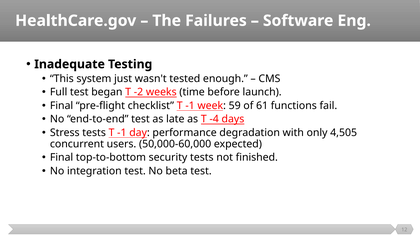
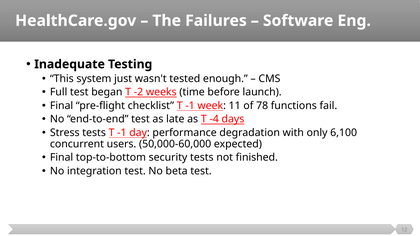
59: 59 -> 11
61: 61 -> 78
4,505: 4,505 -> 6,100
